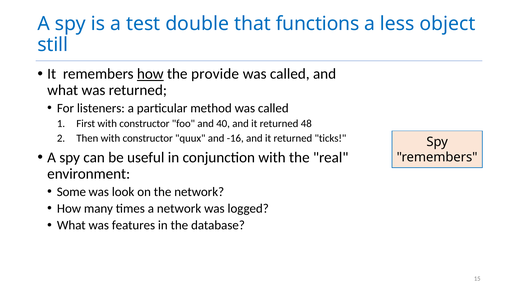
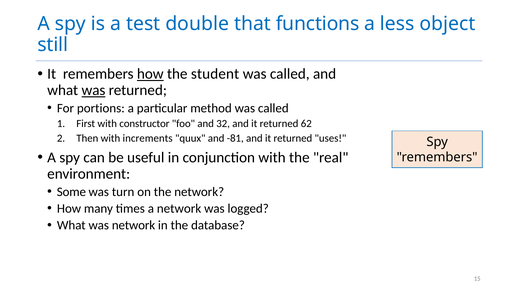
provide: provide -> student
was at (93, 90) underline: none -> present
listeners: listeners -> portions
40: 40 -> 32
48: 48 -> 62
Then with constructor: constructor -> increments
-16: -16 -> -81
ticks: ticks -> uses
look: look -> turn
was features: features -> network
